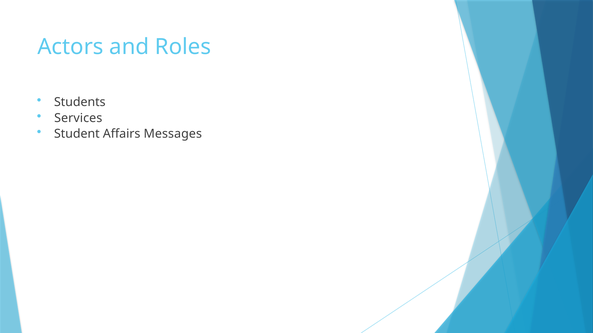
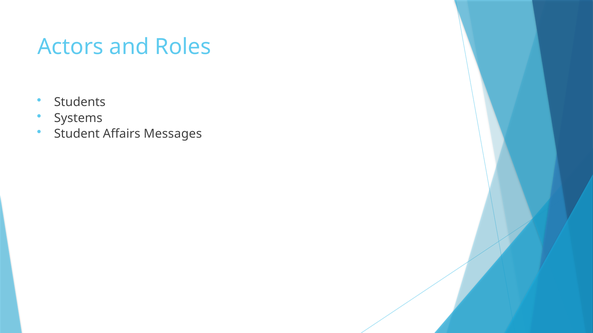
Services: Services -> Systems
